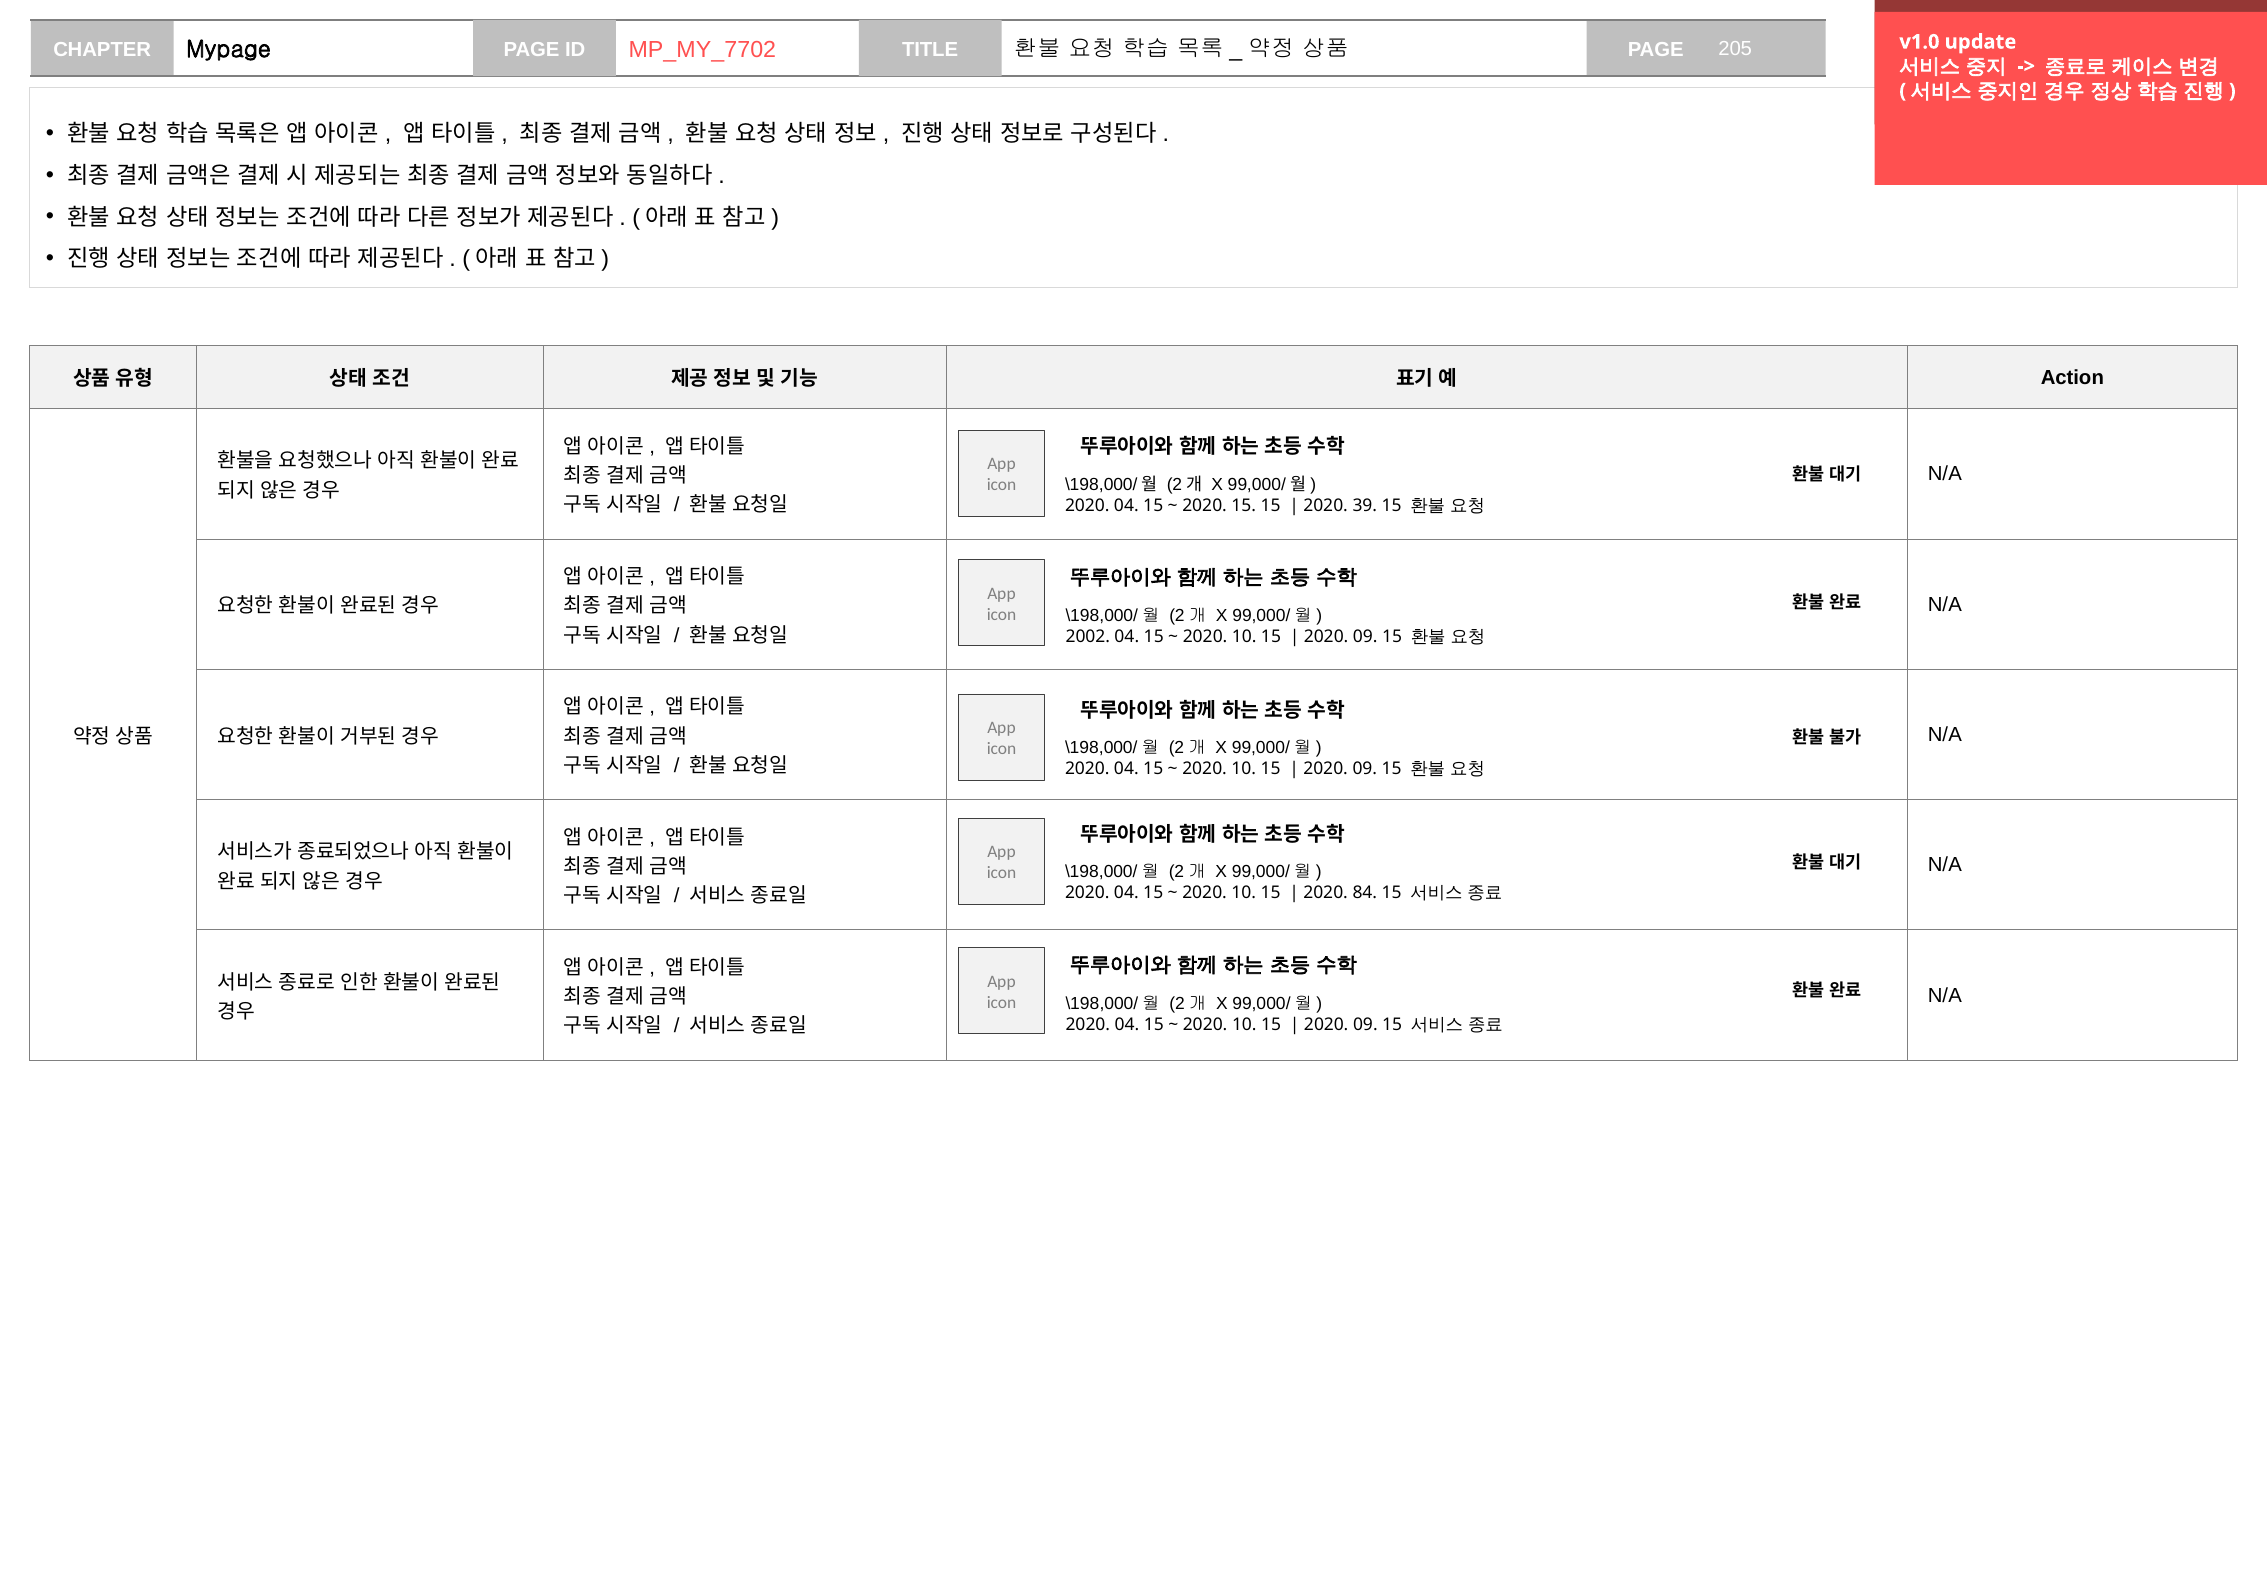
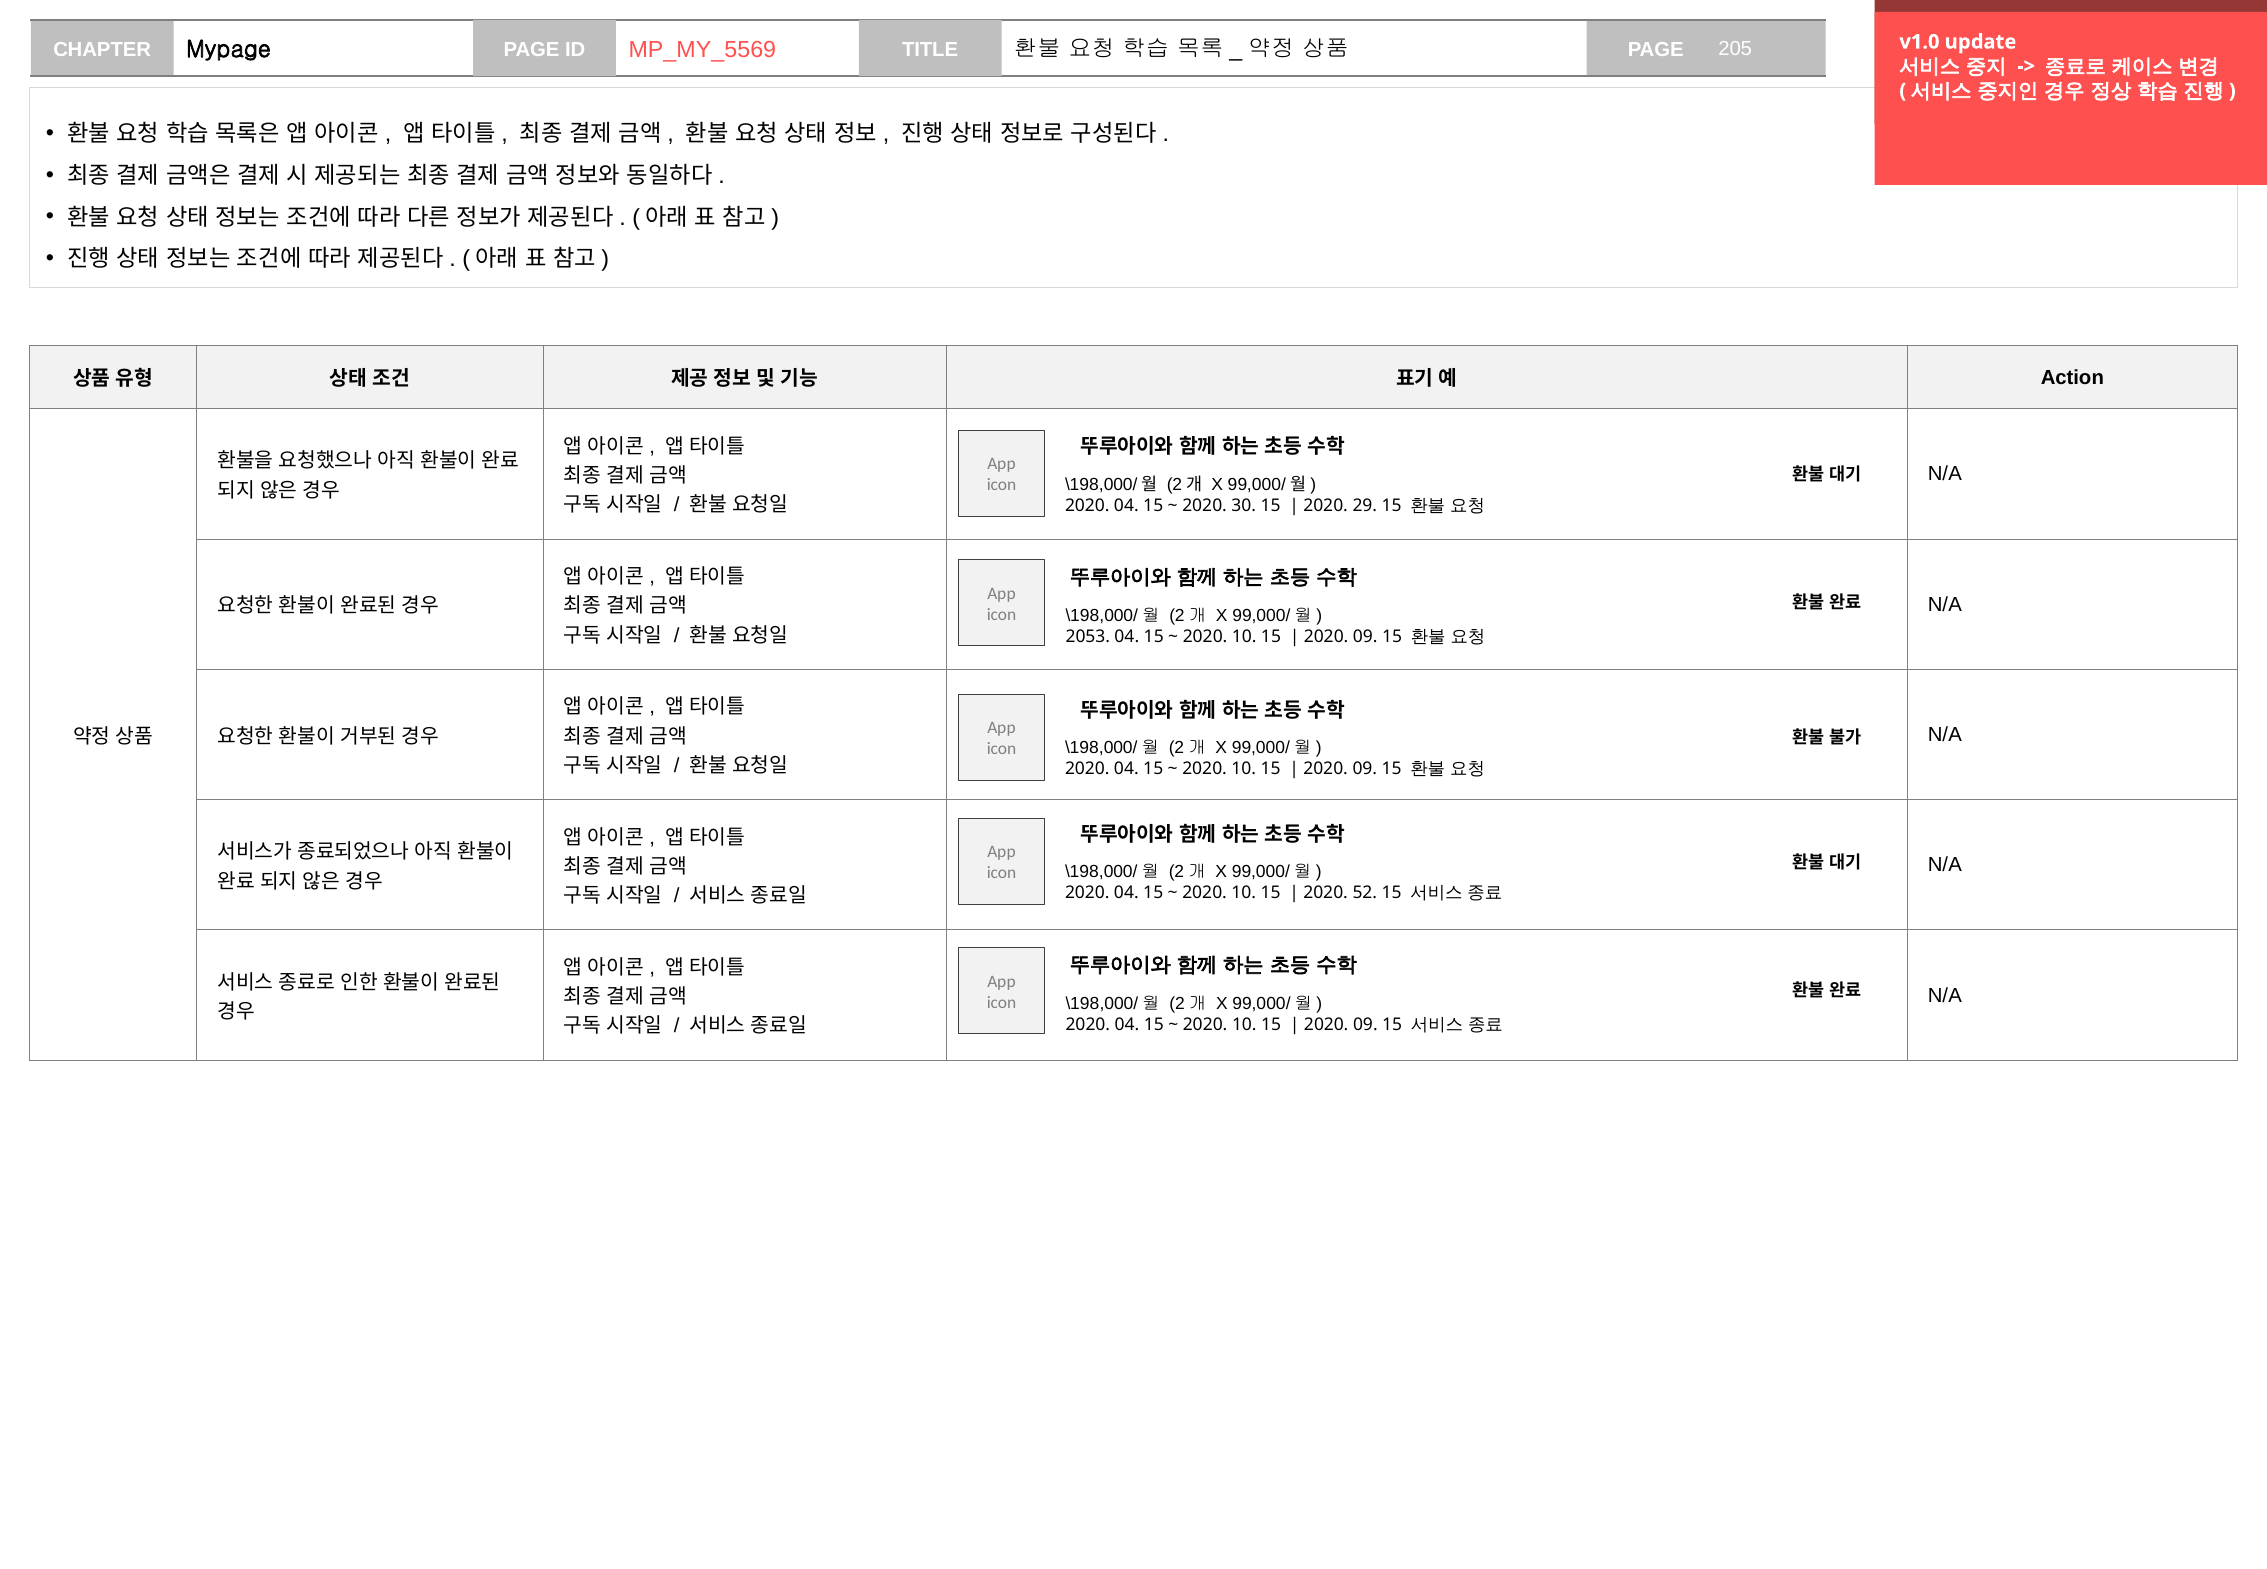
MP_MY_7702: MP_MY_7702 -> MP_MY_5569
2020 15: 15 -> 30
39: 39 -> 29
2002: 2002 -> 2053
84: 84 -> 52
